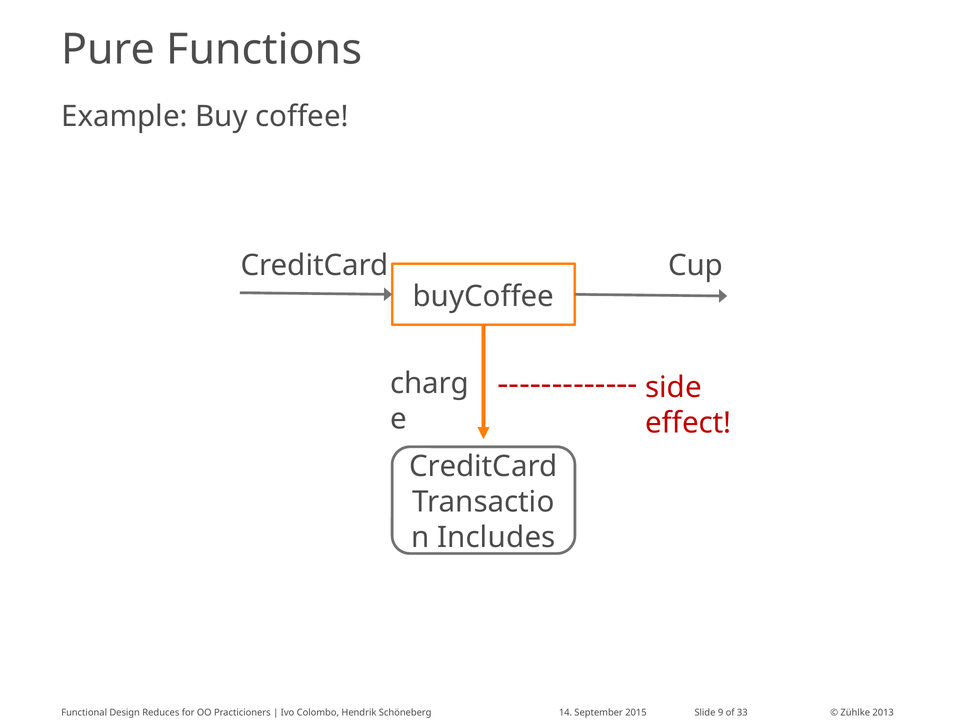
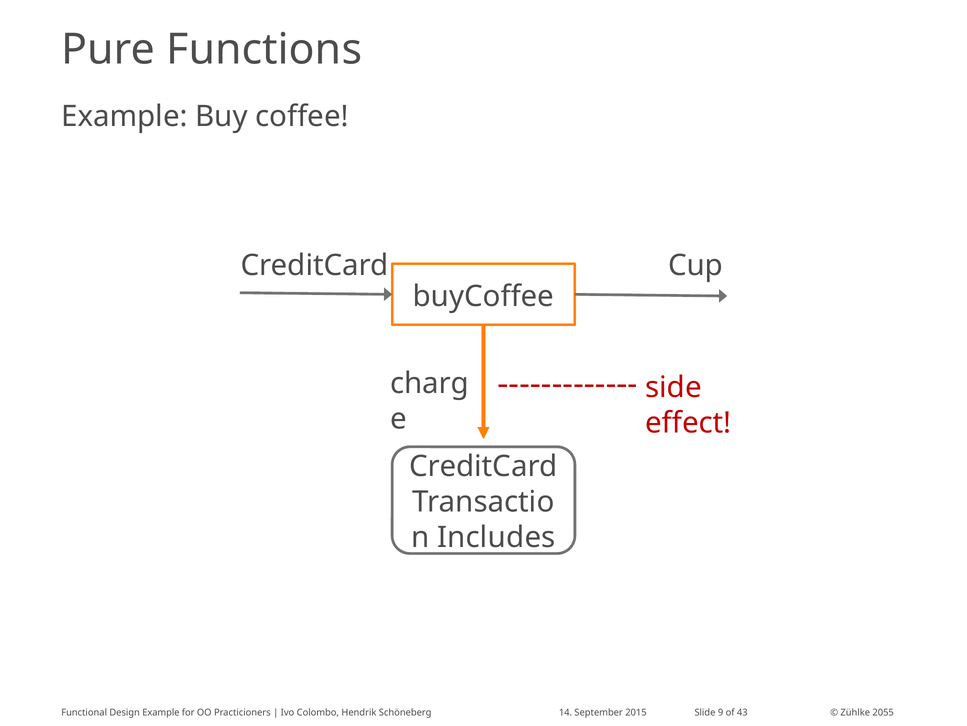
Design Reduces: Reduces -> Example
33: 33 -> 43
2013: 2013 -> 2055
